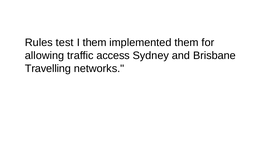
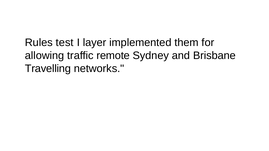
I them: them -> layer
access: access -> remote
